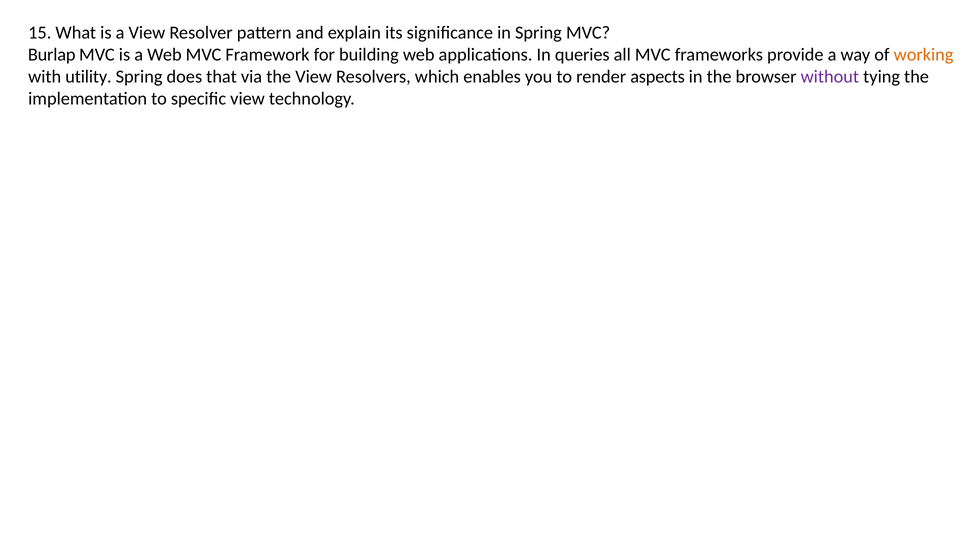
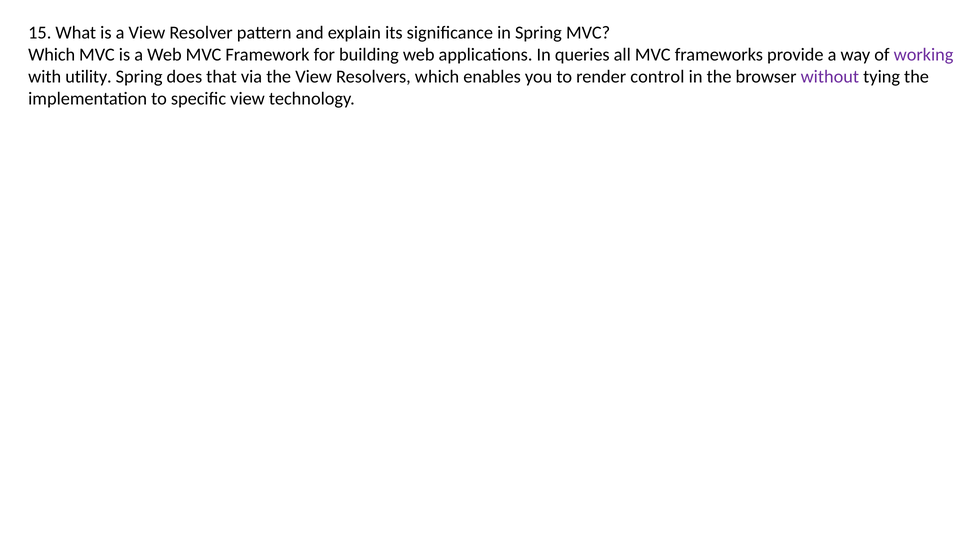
Burlap at (52, 55): Burlap -> Which
working colour: orange -> purple
aspects: aspects -> control
